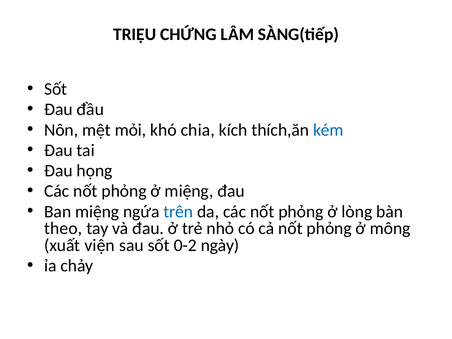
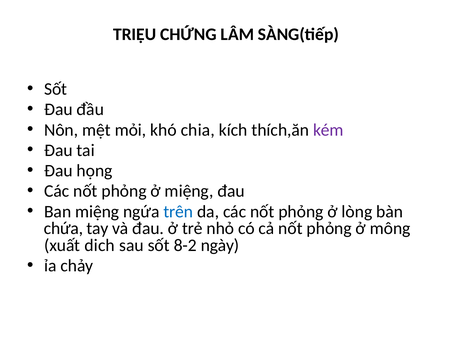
kém colour: blue -> purple
theo: theo -> chứa
viện: viện -> dich
0-2: 0-2 -> 8-2
